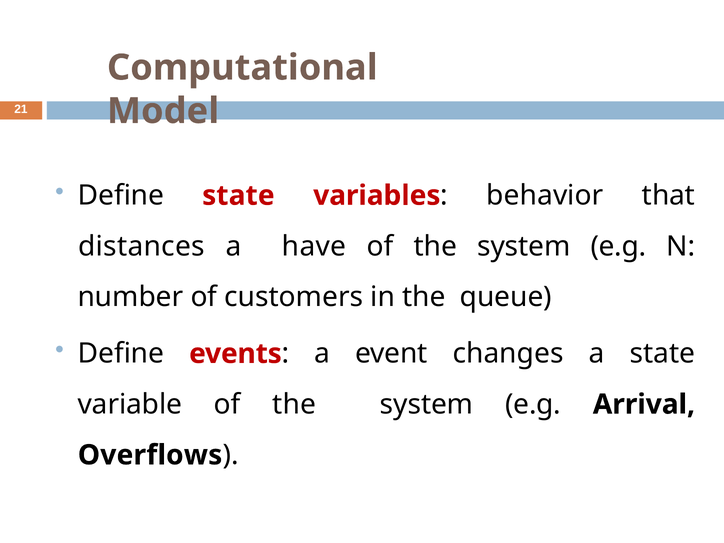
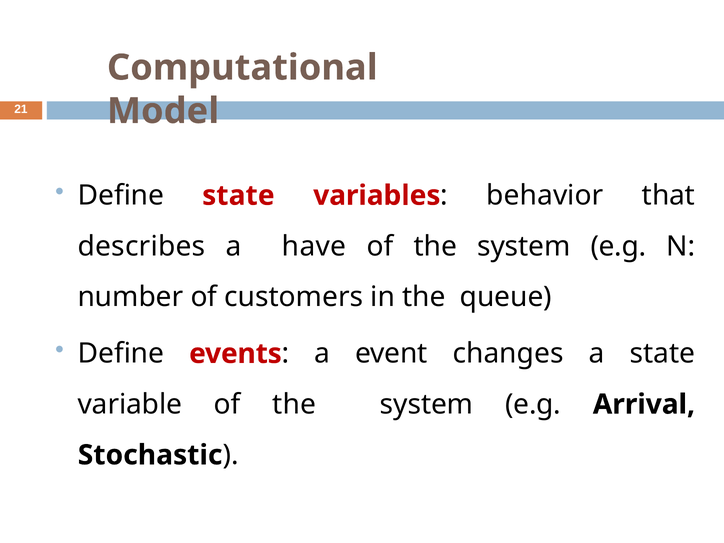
distances: distances -> describes
Overflows: Overflows -> Stochastic
